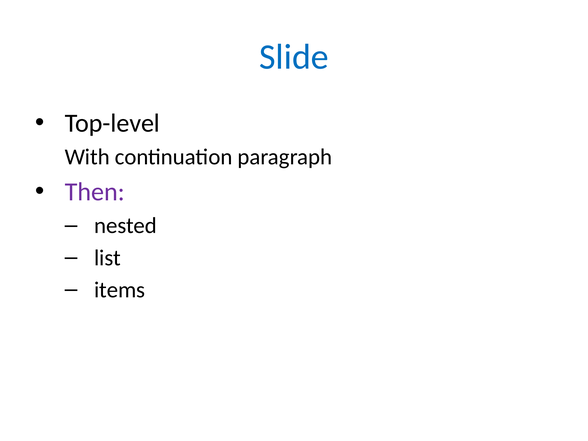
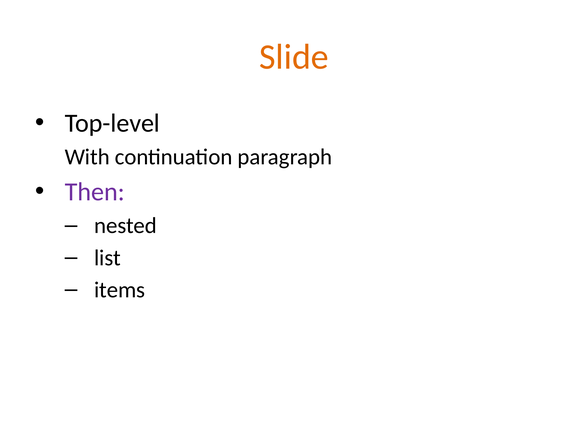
Slide colour: blue -> orange
